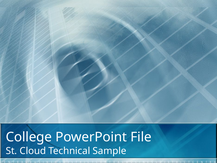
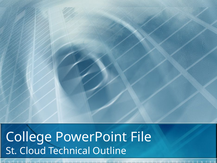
Sample: Sample -> Outline
